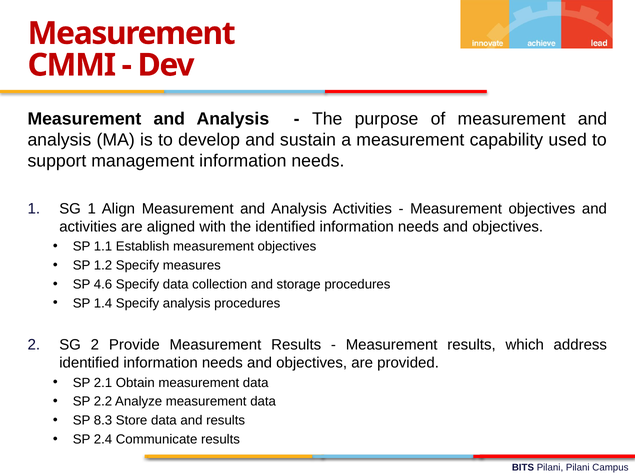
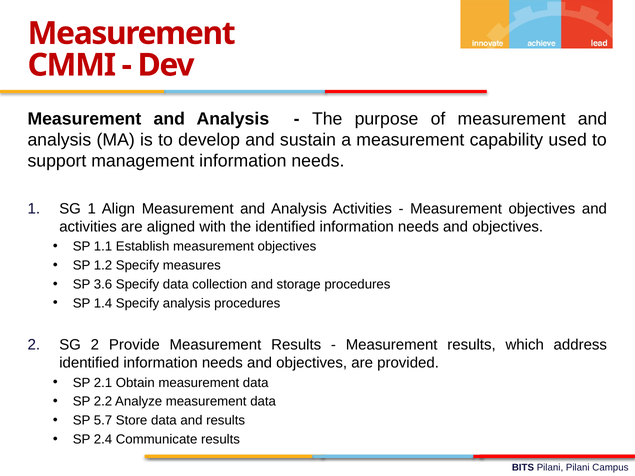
4.6: 4.6 -> 3.6
8.3: 8.3 -> 5.7
